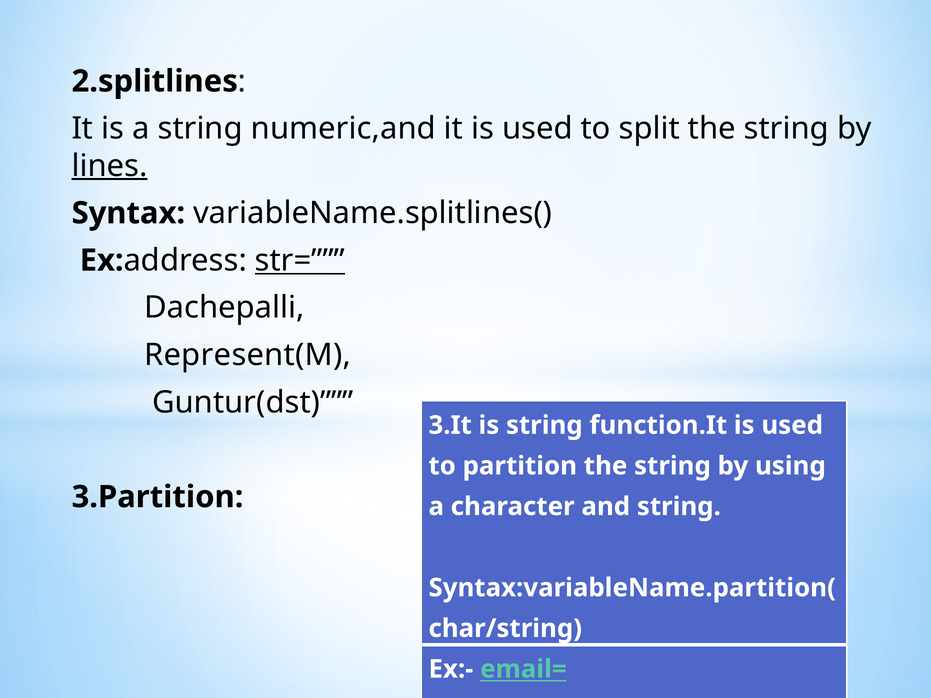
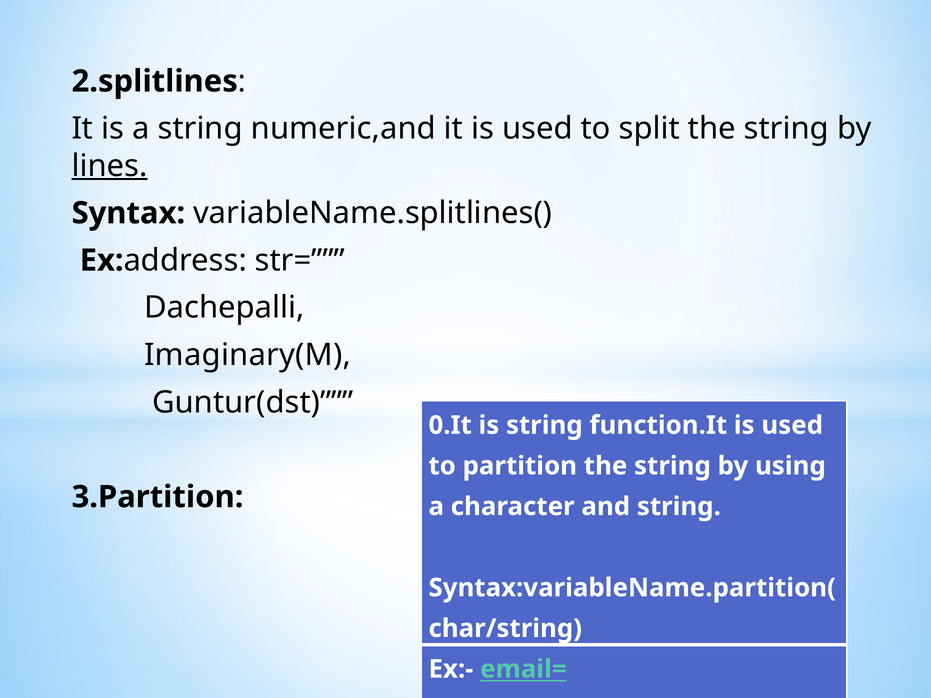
str= underline: present -> none
Represent(M: Represent(M -> Imaginary(M
3.It: 3.It -> 0.It
